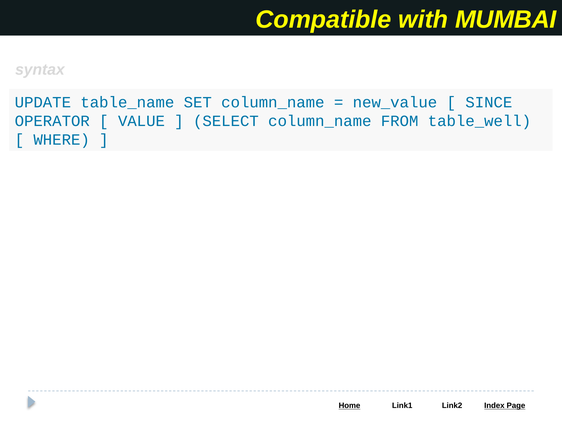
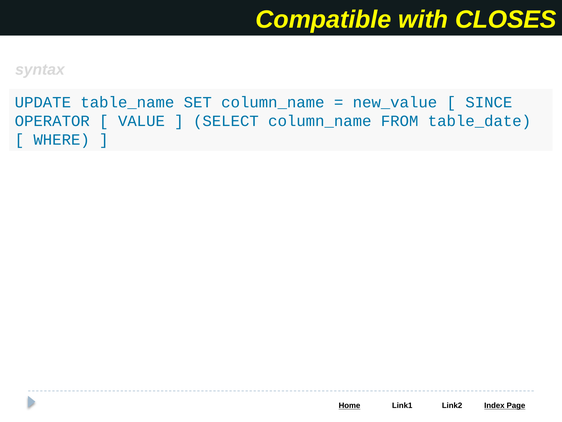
MUMBAI: MUMBAI -> CLOSES
table_well: table_well -> table_date
